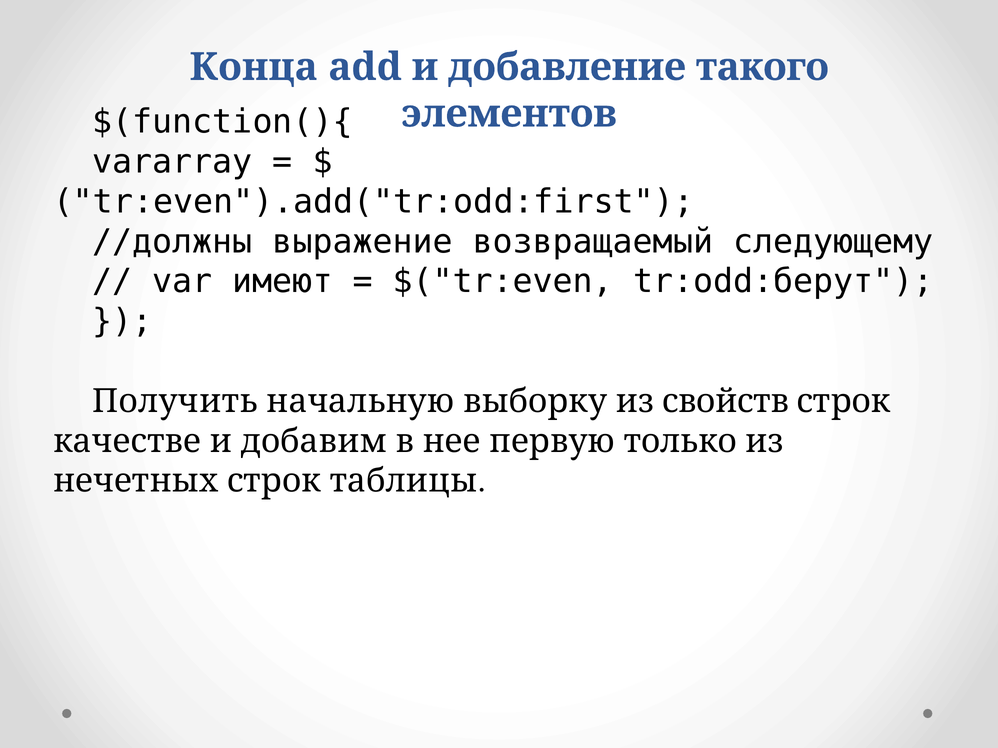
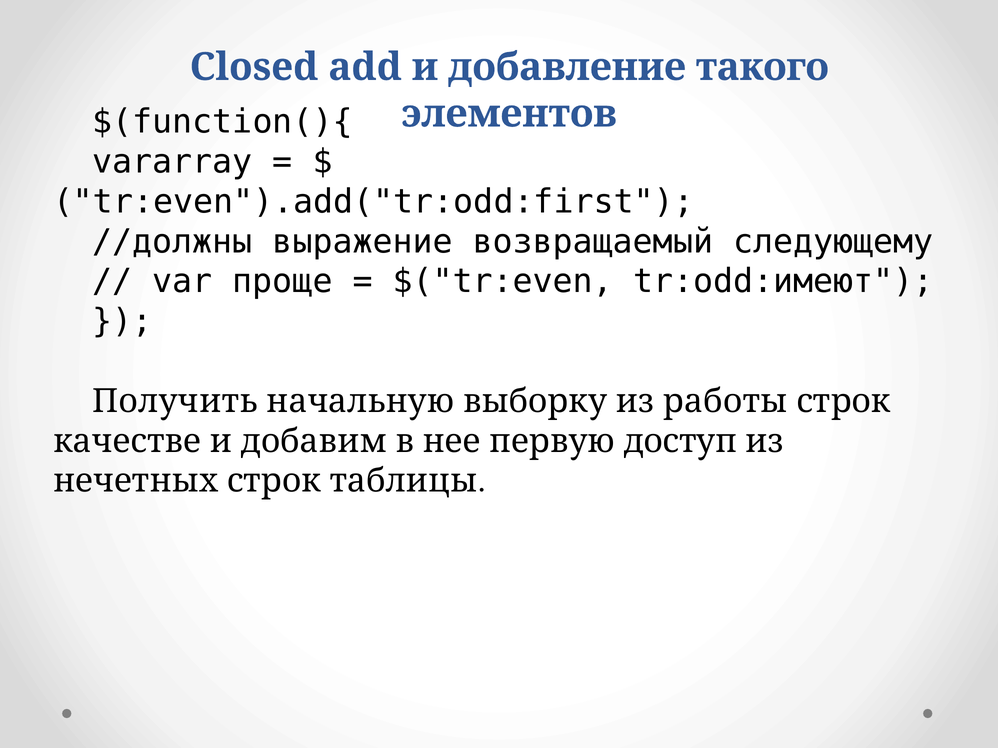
Конца: Конца -> Closed
имеют: имеют -> проще
tr:odd:берут: tr:odd:берут -> tr:odd:имеют
свойств: свойств -> работы
только: только -> доступ
